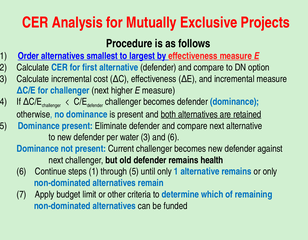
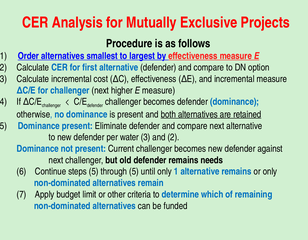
and 6: 6 -> 2
health: health -> needs
steps 1: 1 -> 5
